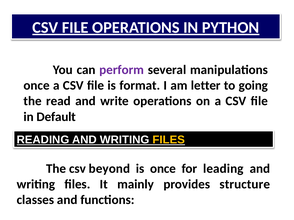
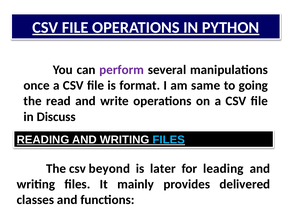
letter: letter -> same
Default: Default -> Discuss
FILES at (169, 140) colour: yellow -> light blue
is once: once -> later
structure: structure -> delivered
